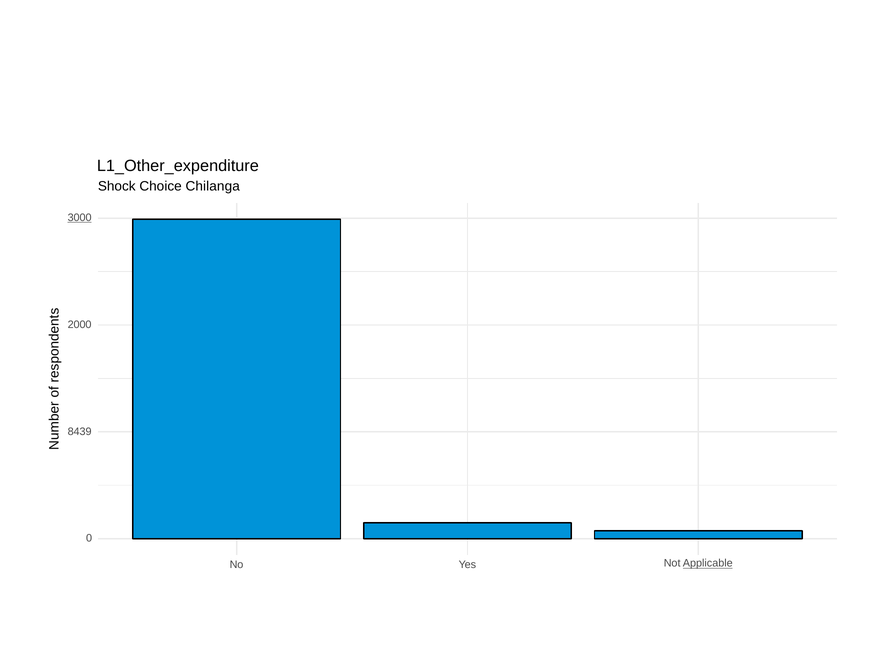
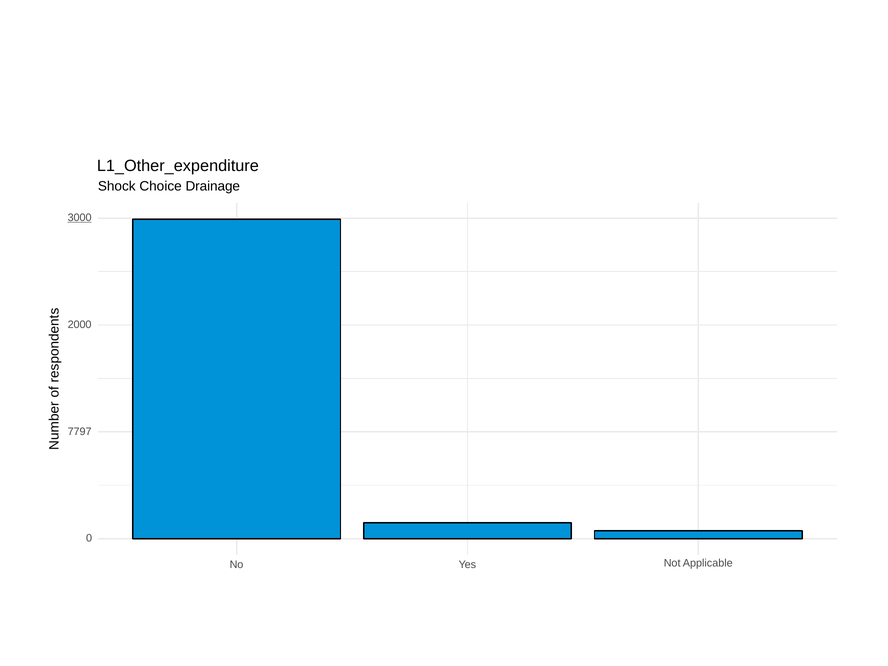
Chilanga: Chilanga -> Drainage
8439: 8439 -> 7797
Applicable underline: present -> none
